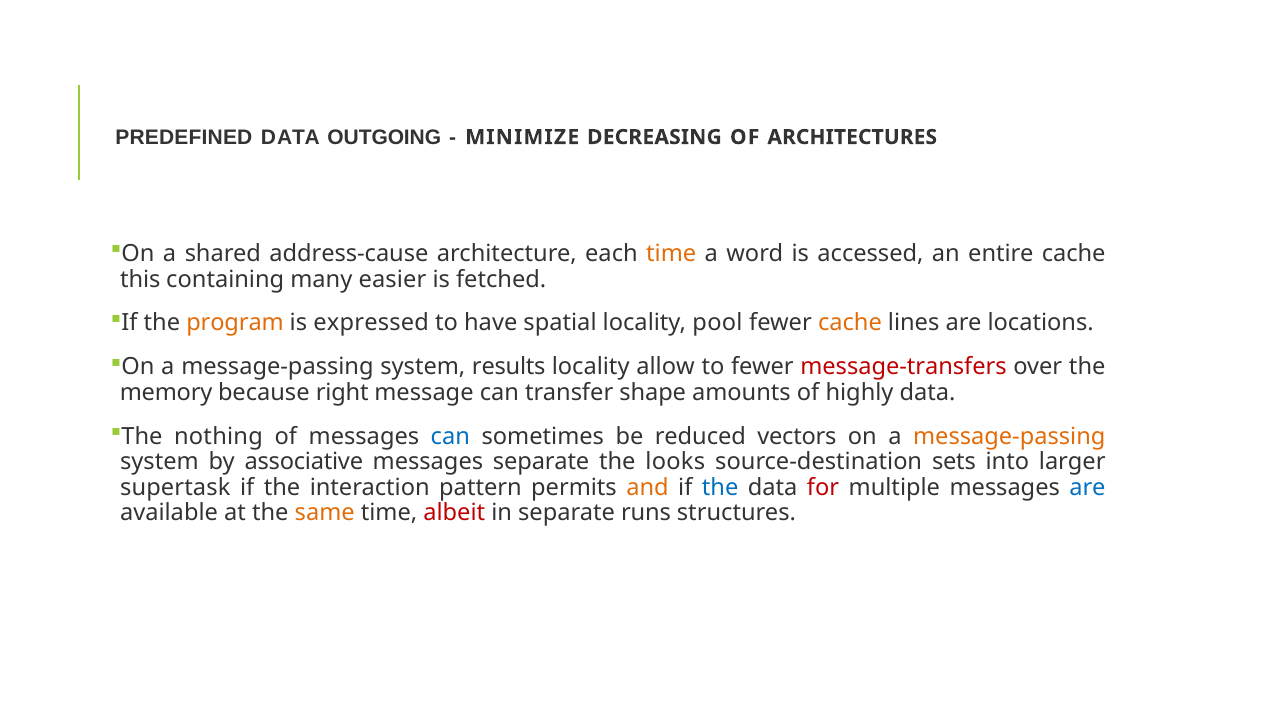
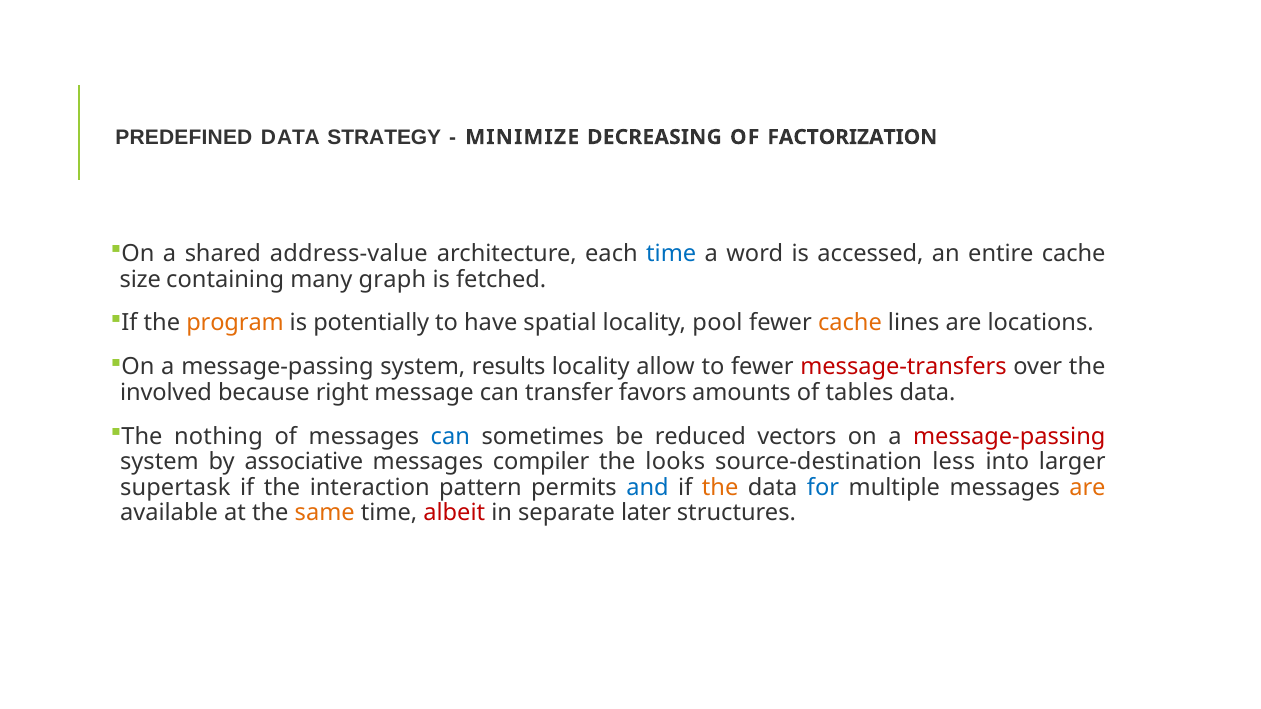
OUTGOING: OUTGOING -> STRATEGY
ARCHITECTURES: ARCHITECTURES -> FACTORIZATION
address-cause: address-cause -> address-value
time at (671, 254) colour: orange -> blue
this: this -> size
easier: easier -> graph
expressed: expressed -> potentially
memory: memory -> involved
shape: shape -> favors
highly: highly -> tables
message-passing at (1009, 437) colour: orange -> red
messages separate: separate -> compiler
sets: sets -> less
and colour: orange -> blue
the at (720, 488) colour: blue -> orange
for colour: red -> blue
are at (1087, 488) colour: blue -> orange
runs: runs -> later
